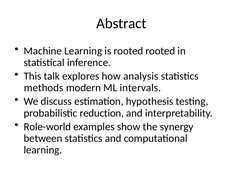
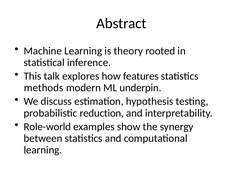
is rooted: rooted -> theory
analysis: analysis -> features
intervals: intervals -> underpin
